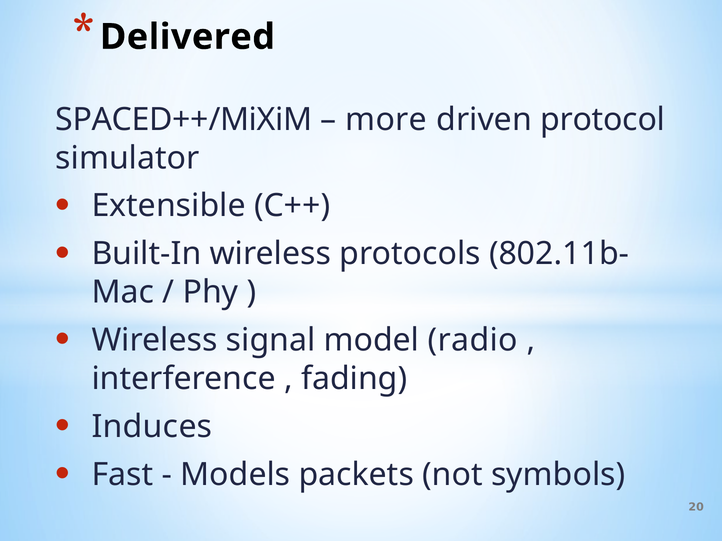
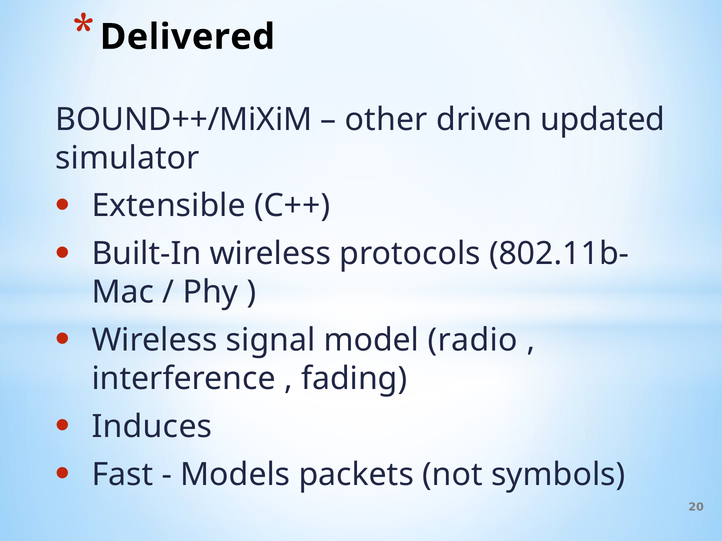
SPACED++/MiXiM: SPACED++/MiXiM -> BOUND++/MiXiM
more: more -> other
protocol: protocol -> updated
